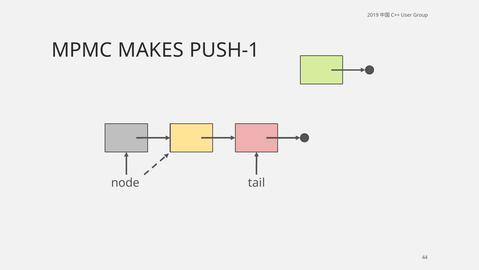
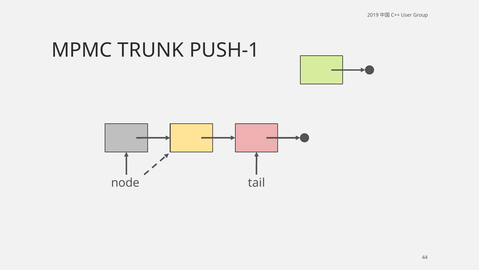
MAKES: MAKES -> TRUNK
